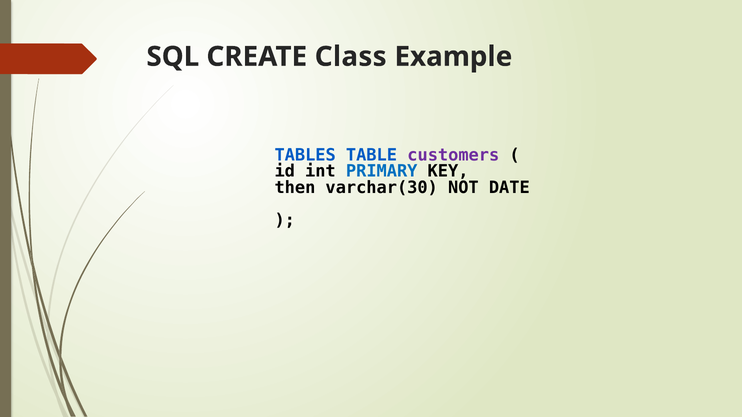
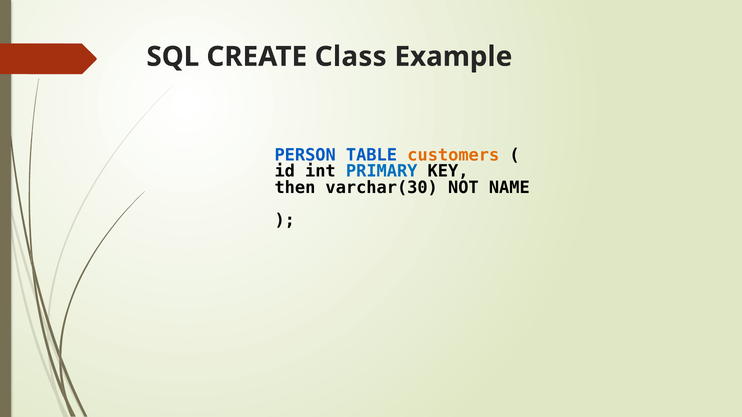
TABLES: TABLES -> PERSON
customers colour: purple -> orange
DATE: DATE -> NAME
